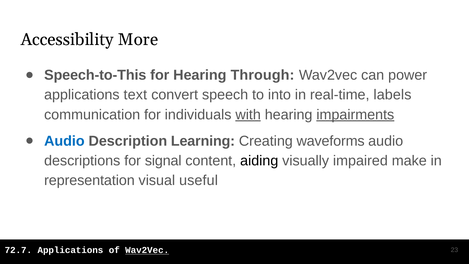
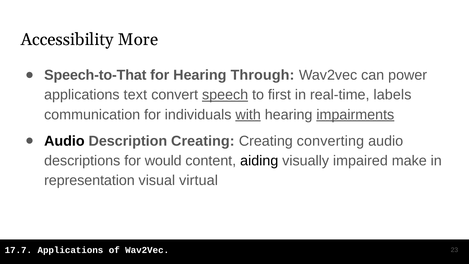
Speech-to-This: Speech-to-This -> Speech-to-That
speech underline: none -> present
into: into -> first
Audio at (64, 141) colour: blue -> black
Description Learning: Learning -> Creating
waveforms: waveforms -> converting
signal: signal -> would
useful: useful -> virtual
72.7: 72.7 -> 17.7
Wav2Vec at (147, 250) underline: present -> none
